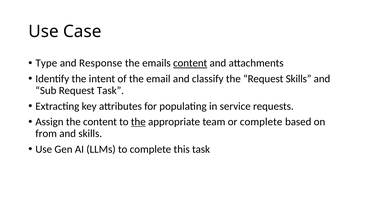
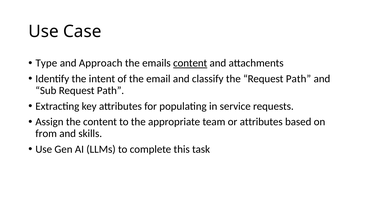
Response: Response -> Approach
the Request Skills: Skills -> Path
Sub Request Task: Task -> Path
the at (138, 122) underline: present -> none
or complete: complete -> attributes
